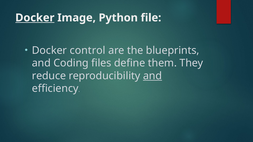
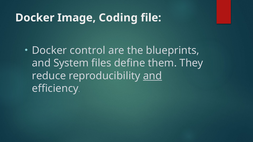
Docker at (35, 18) underline: present -> none
Python: Python -> Coding
Coding: Coding -> System
